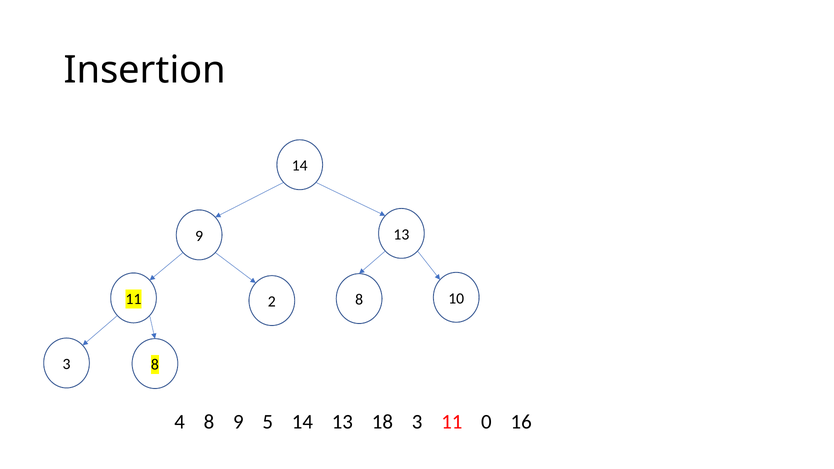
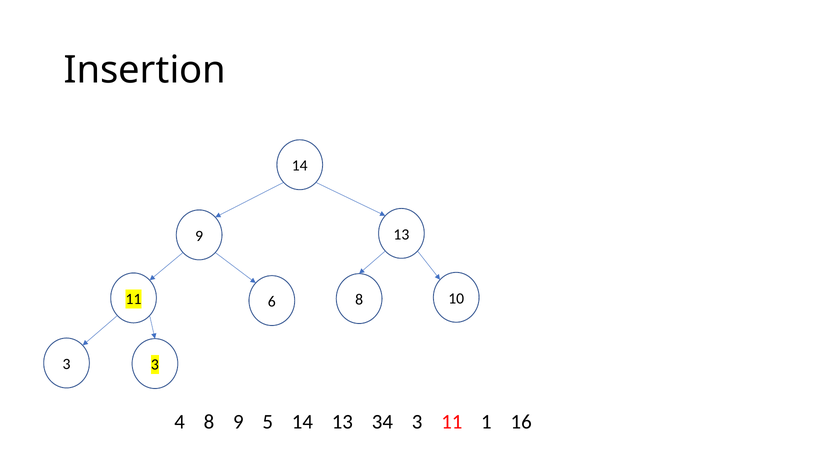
2: 2 -> 6
3 8: 8 -> 3
18: 18 -> 34
0: 0 -> 1
